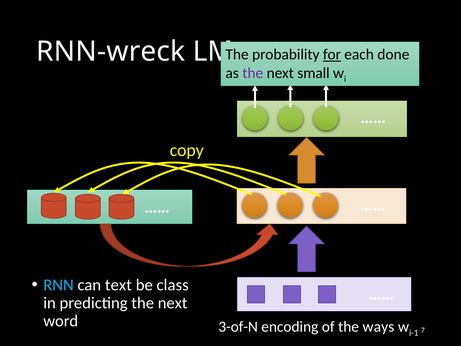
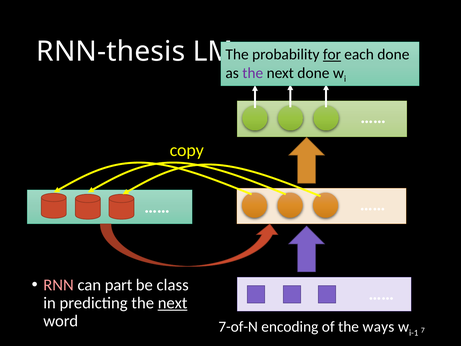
RNN-wreck: RNN-wreck -> RNN-thesis
next small: small -> done
RNN colour: light blue -> pink
text: text -> part
next at (173, 303) underline: none -> present
3-of-N: 3-of-N -> 7-of-N
